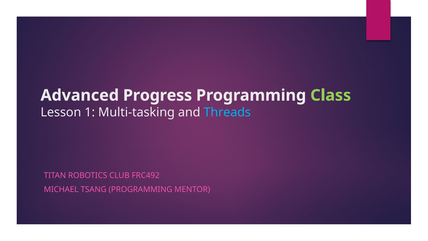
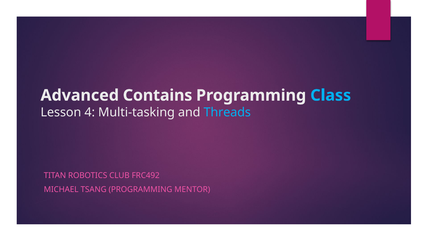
Progress: Progress -> Contains
Class colour: light green -> light blue
1: 1 -> 4
